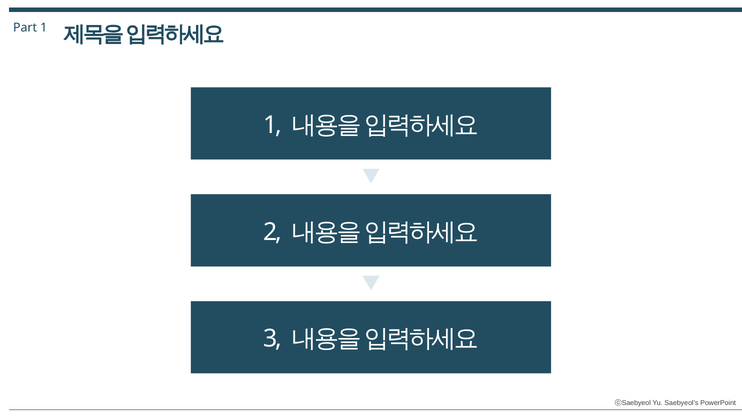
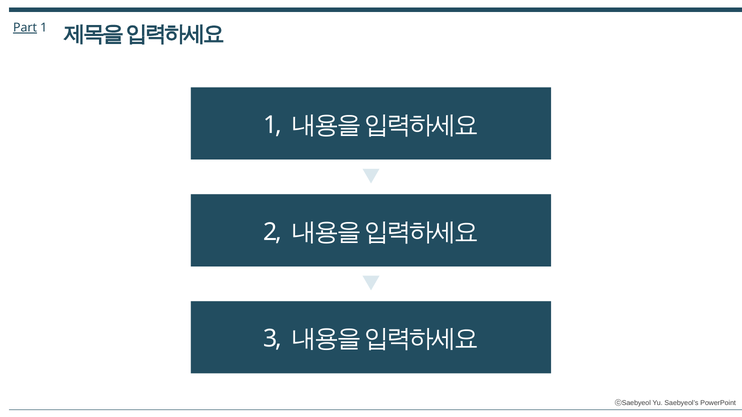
Part underline: none -> present
